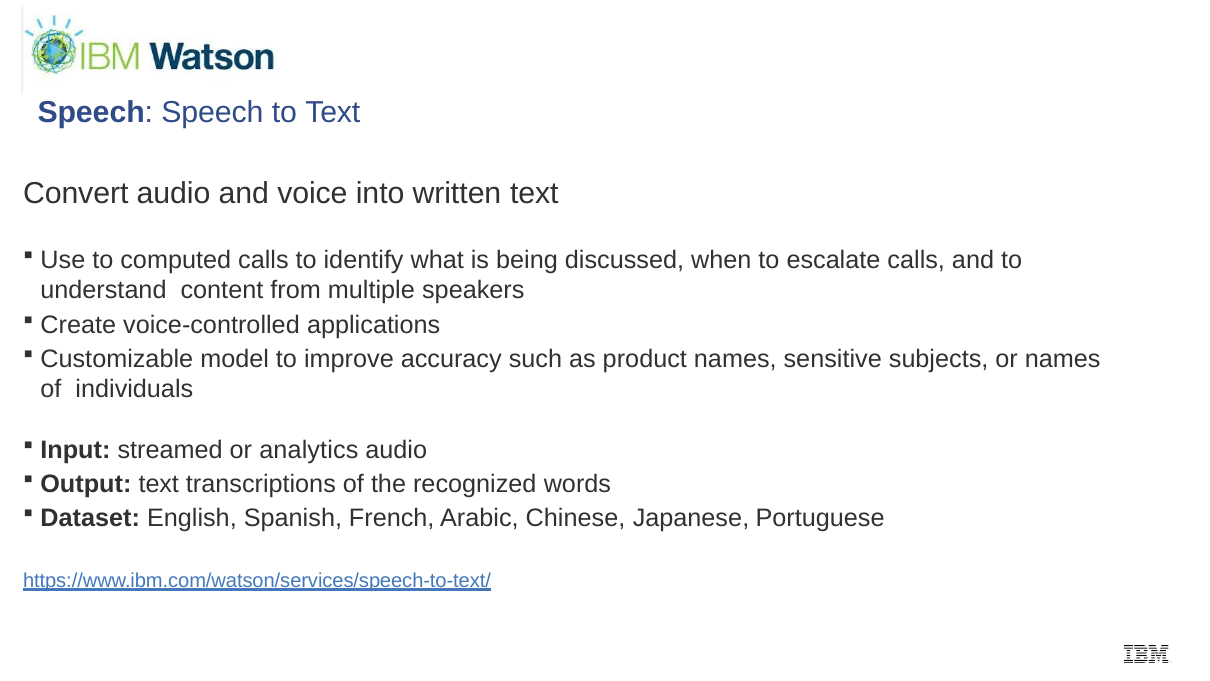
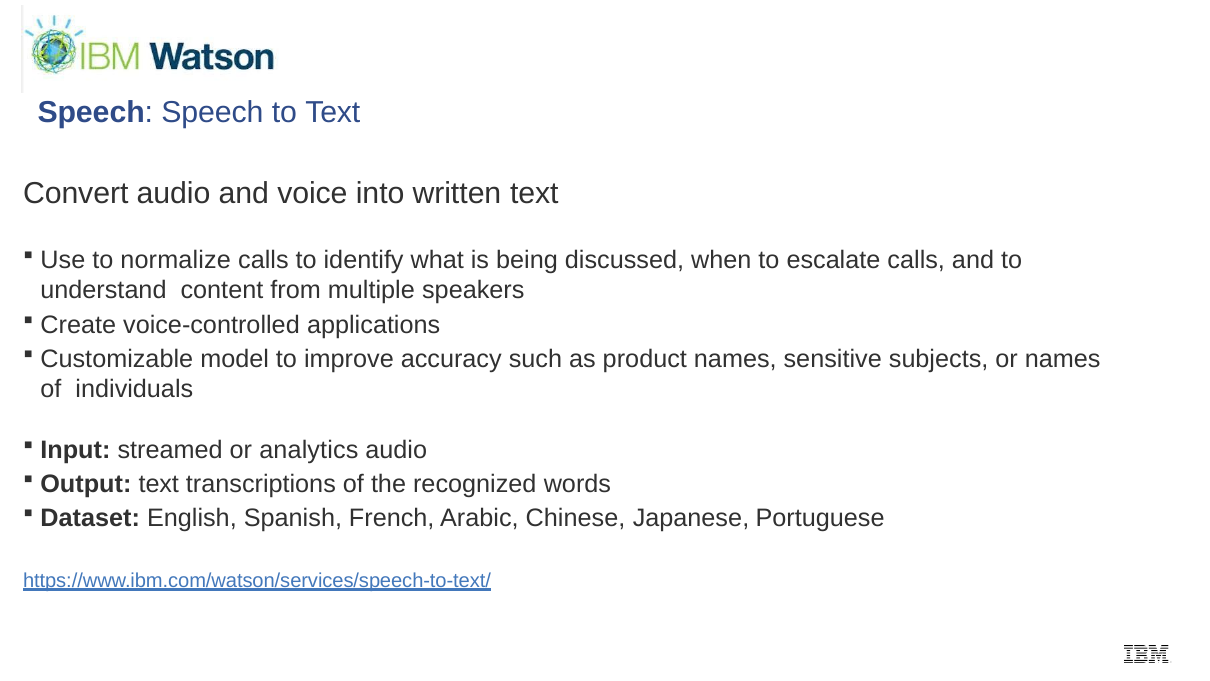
computed: computed -> normalize
